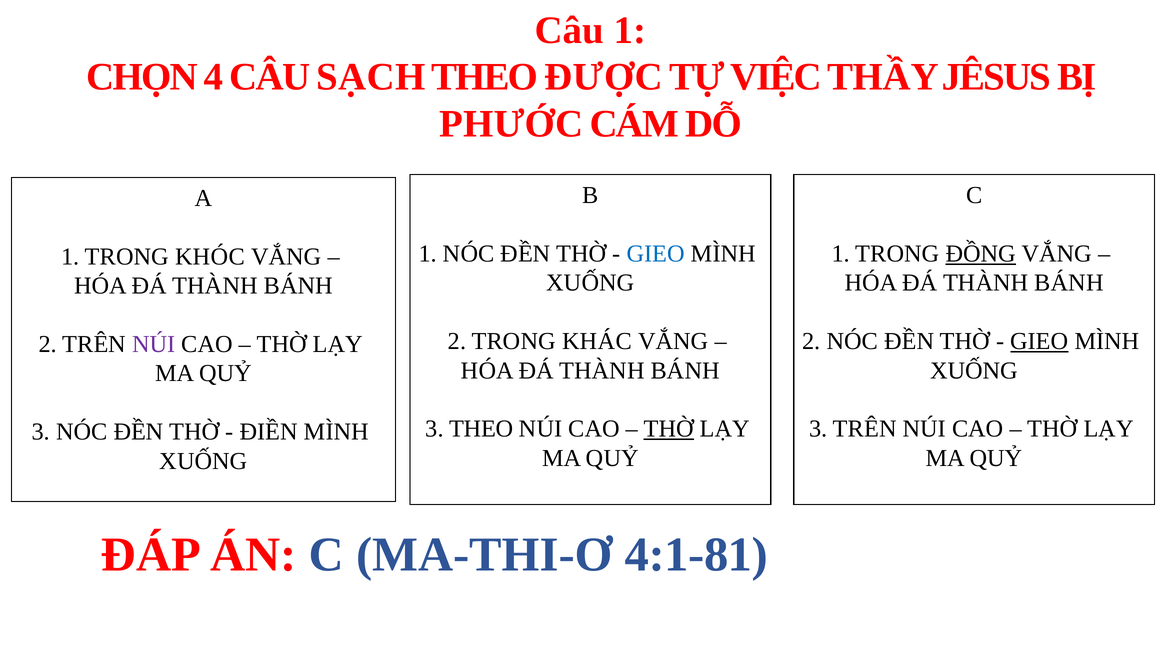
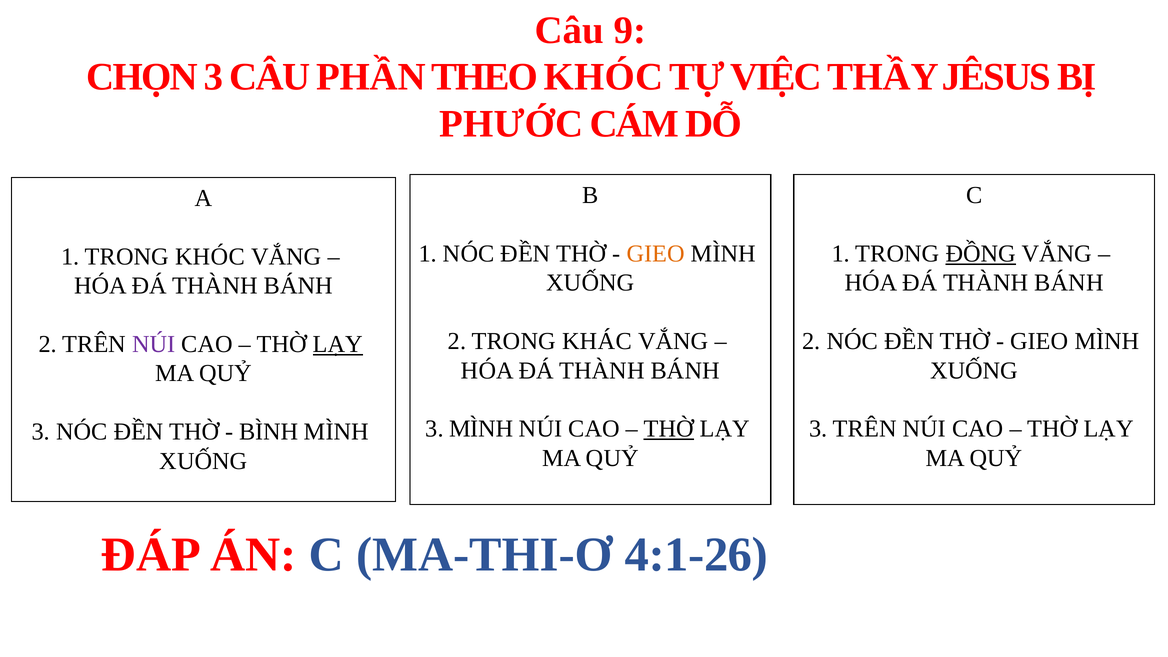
Câu 1: 1 -> 9
CHỌN 4: 4 -> 3
SẠCH: SẠCH -> PHẦN
THEO ĐƯỢC: ĐƯỢC -> KHÓC
GIEO at (656, 254) colour: blue -> orange
GIEO at (1039, 341) underline: present -> none
LẠY at (338, 344) underline: none -> present
3 THEO: THEO -> MÌNH
ĐIỀN: ĐIỀN -> BÌNH
4:1-81: 4:1-81 -> 4:1-26
